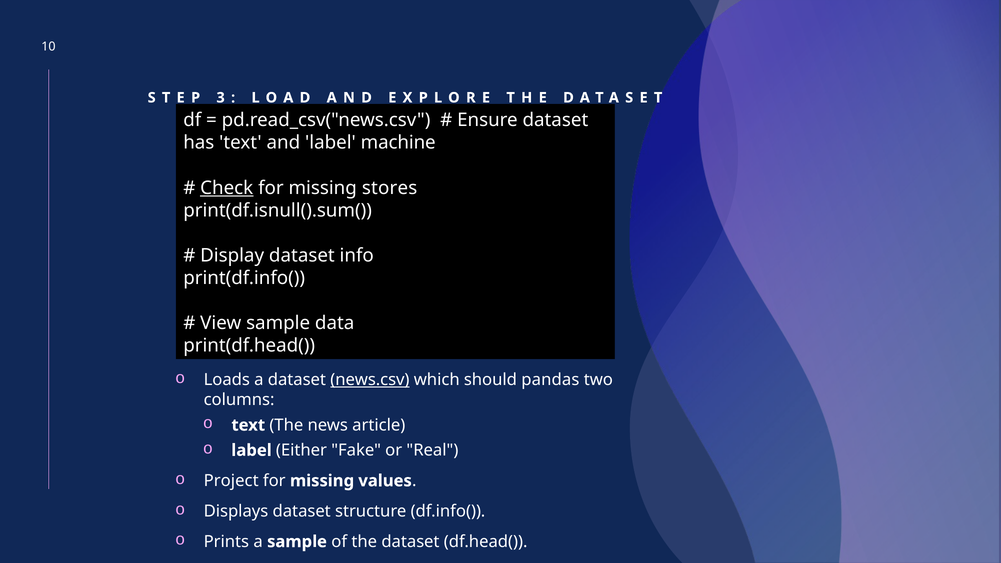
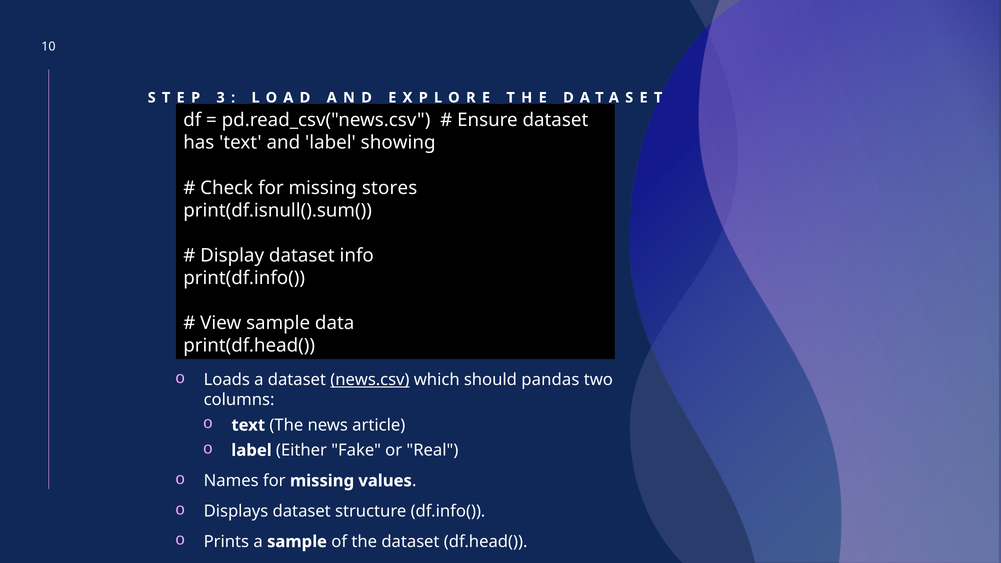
machine: machine -> showing
Check underline: present -> none
Project: Project -> Names
